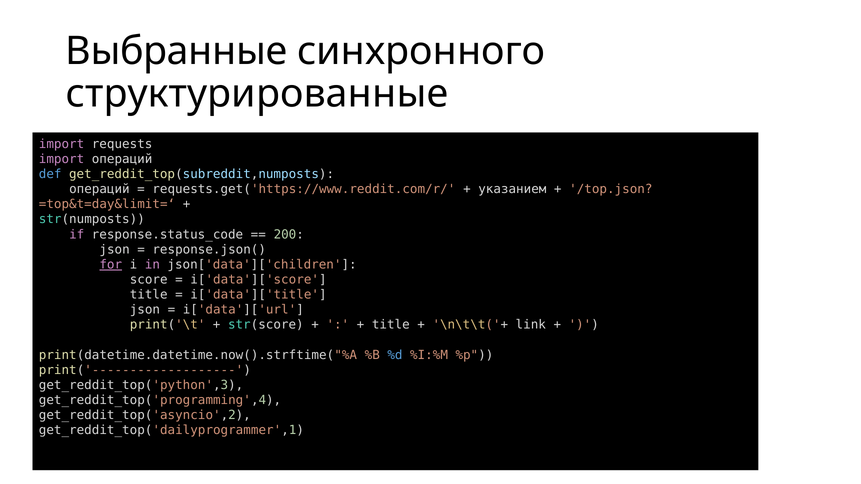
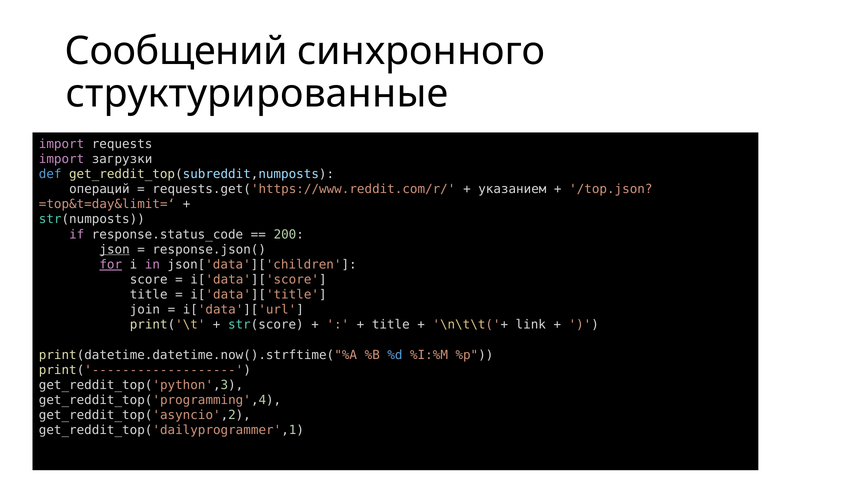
Выбранные: Выбранные -> Сообщений
import операций: операций -> загрузки
json at (115, 250) underline: none -> present
json at (145, 310): json -> join
